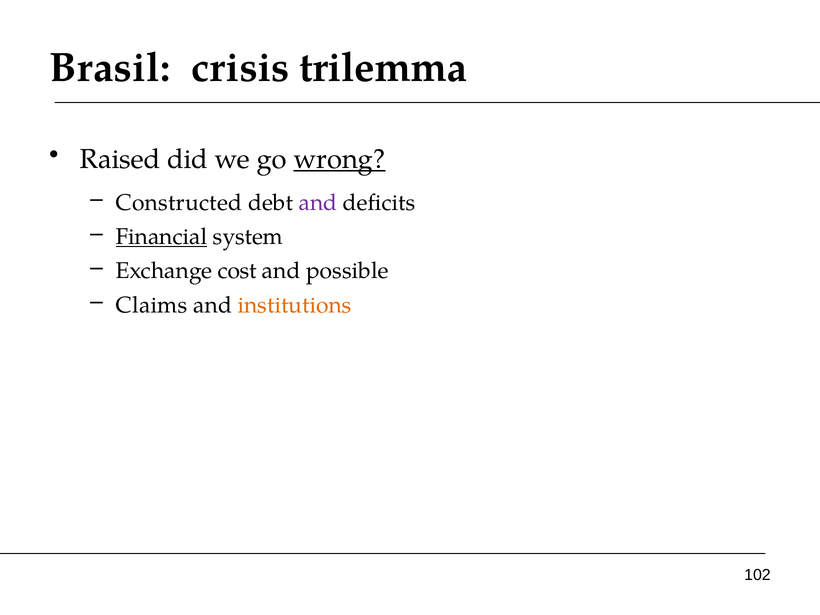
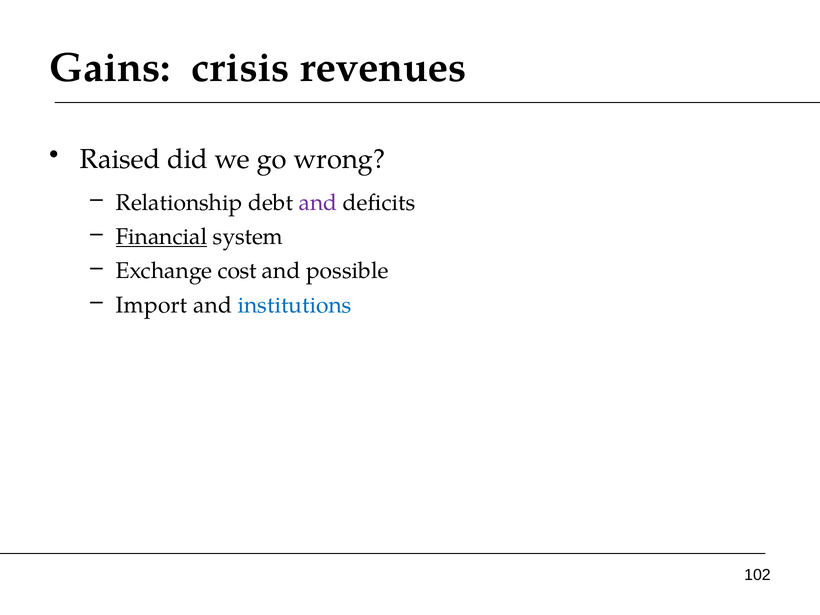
Brasil: Brasil -> Gains
trilemma: trilemma -> revenues
wrong underline: present -> none
Constructed: Constructed -> Relationship
Claims: Claims -> Import
institutions colour: orange -> blue
